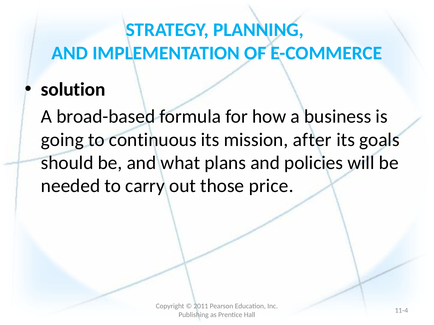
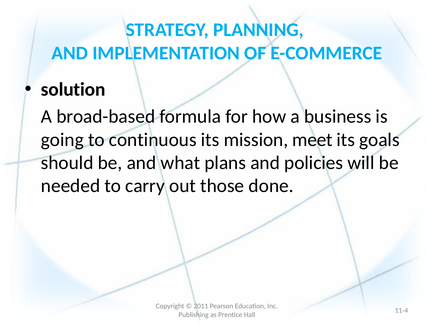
after: after -> meet
price: price -> done
